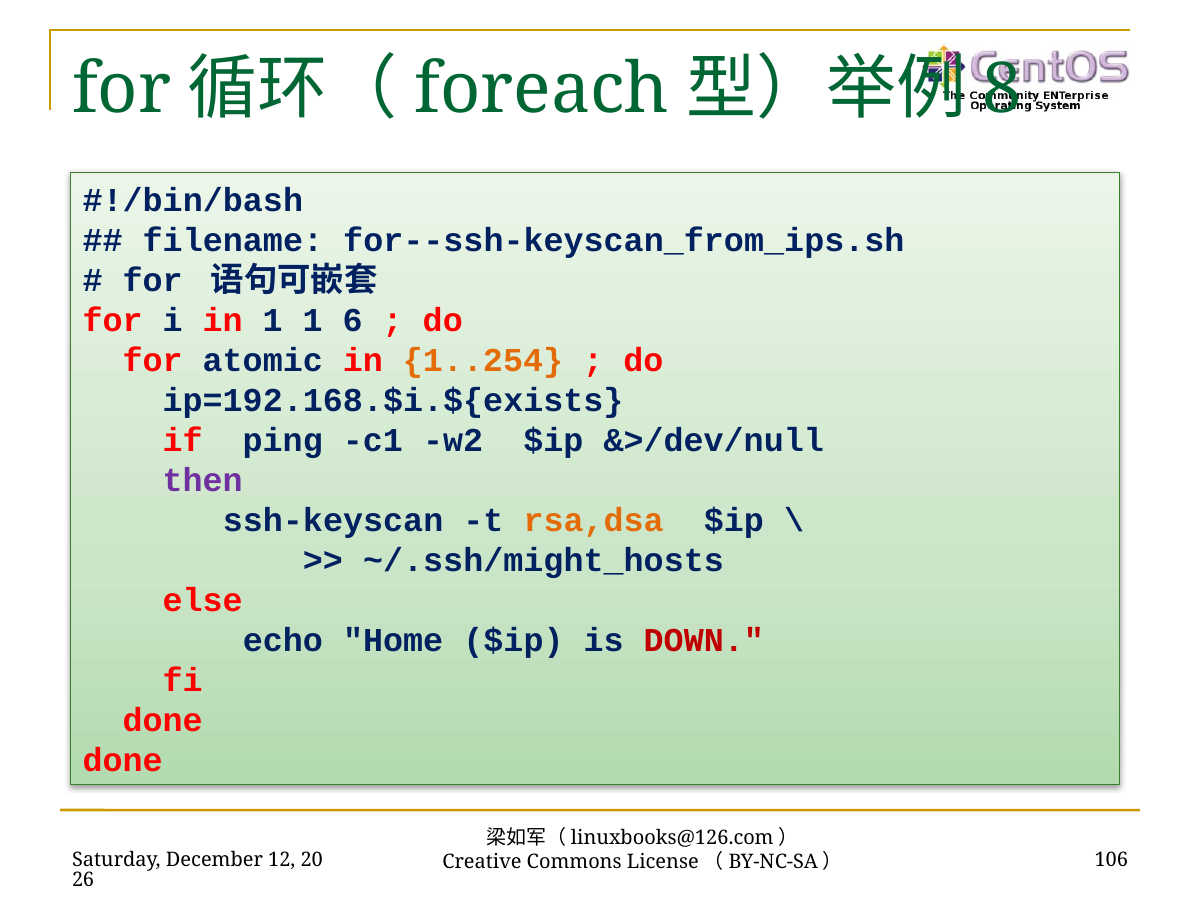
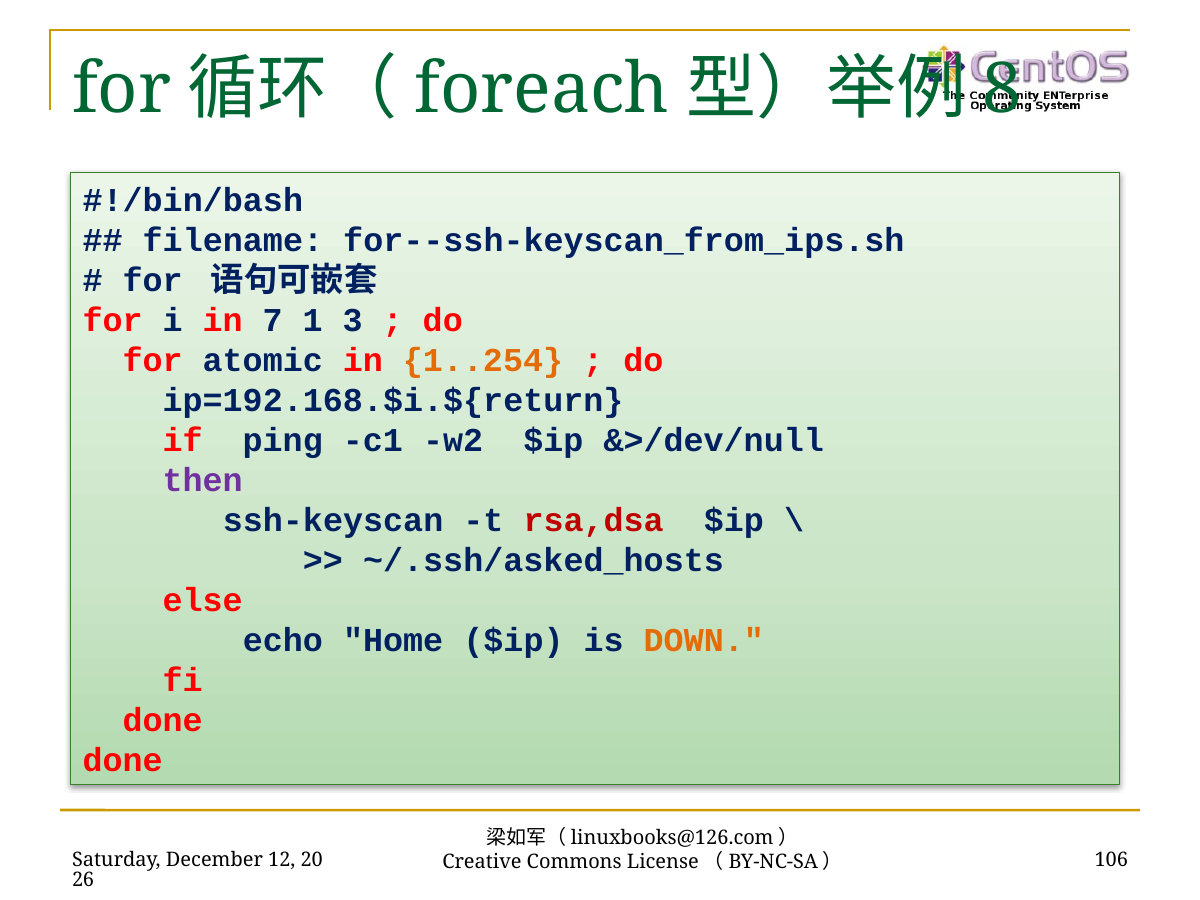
in 1: 1 -> 7
6: 6 -> 3
ip=192.168.$i.${exists: ip=192.168.$i.${exists -> ip=192.168.$i.${return
rsa,dsa colour: orange -> red
~/.ssh/might_hosts: ~/.ssh/might_hosts -> ~/.ssh/asked_hosts
DOWN colour: red -> orange
